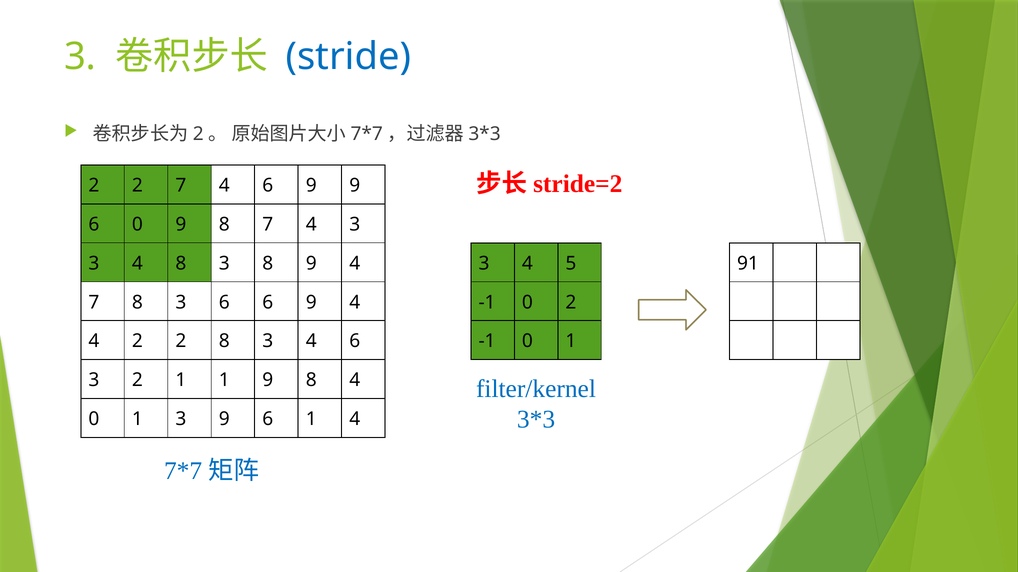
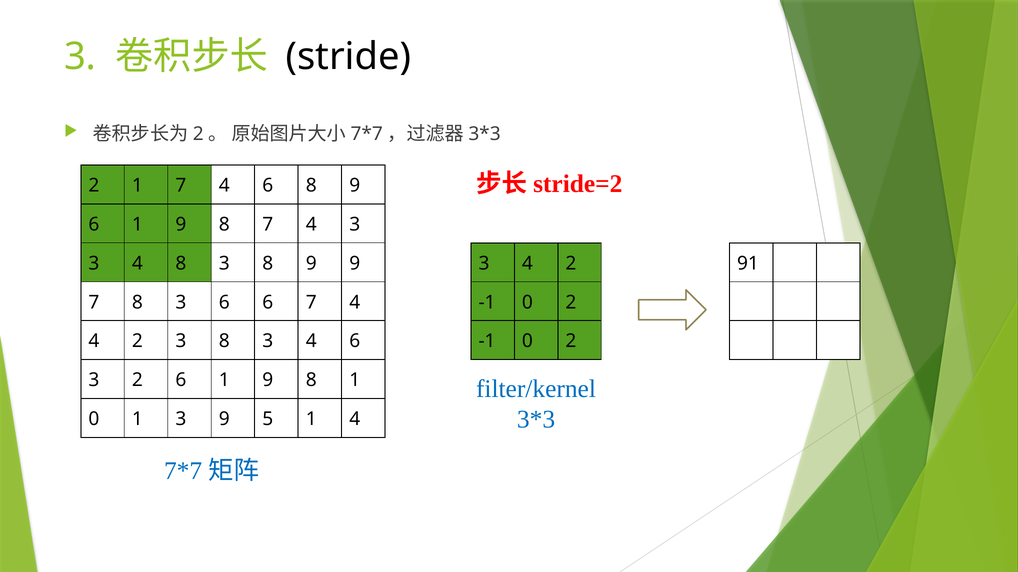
stride colour: blue -> black
2 at (137, 186): 2 -> 1
4 6 9: 9 -> 8
0 at (137, 225): 0 -> 1
8 9 4: 4 -> 9
3 4 5: 5 -> 2
6 6 9: 9 -> 7
4 2 2: 2 -> 3
1 at (571, 342): 1 -> 2
2 1: 1 -> 6
8 4: 4 -> 1
3 9 6: 6 -> 5
